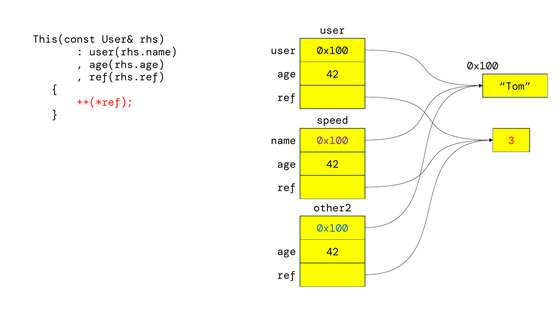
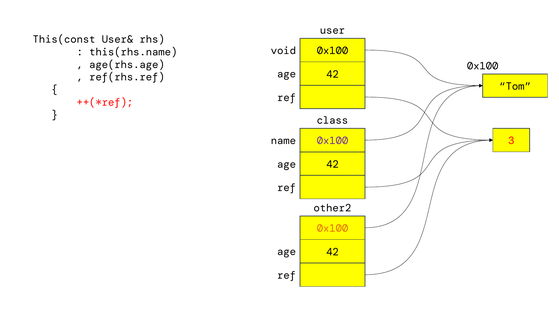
user at (283, 51): user -> void
user(rhs.name: user(rhs.name -> this(rhs.name
speed: speed -> class
0x100 at (332, 228) colour: blue -> orange
